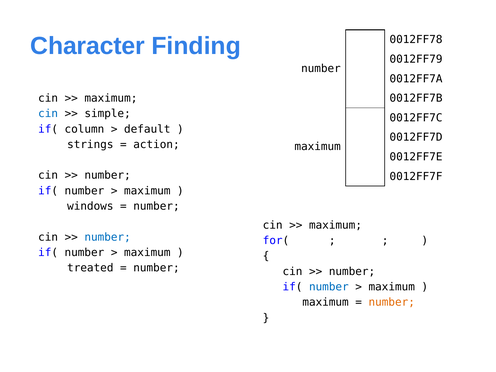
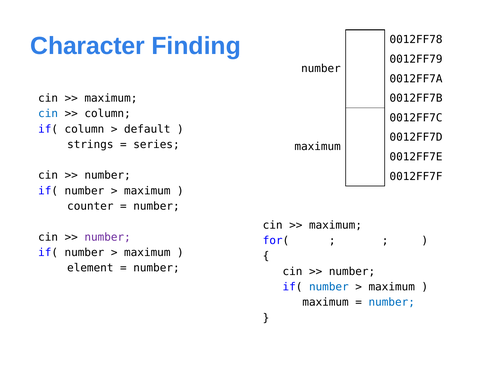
simple at (108, 114): simple -> column
action: action -> series
windows: windows -> counter
number at (108, 237) colour: blue -> purple
treated: treated -> element
number at (392, 302) colour: orange -> blue
